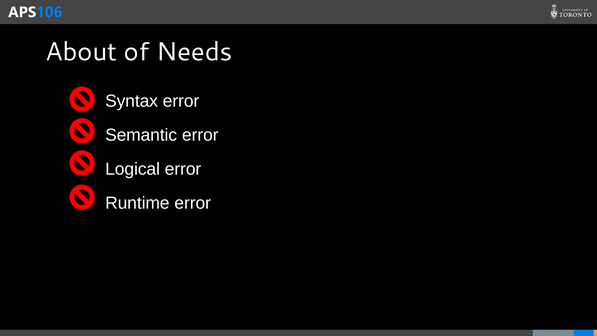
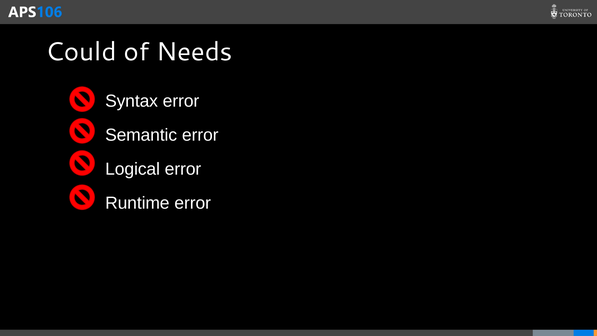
About: About -> Could
